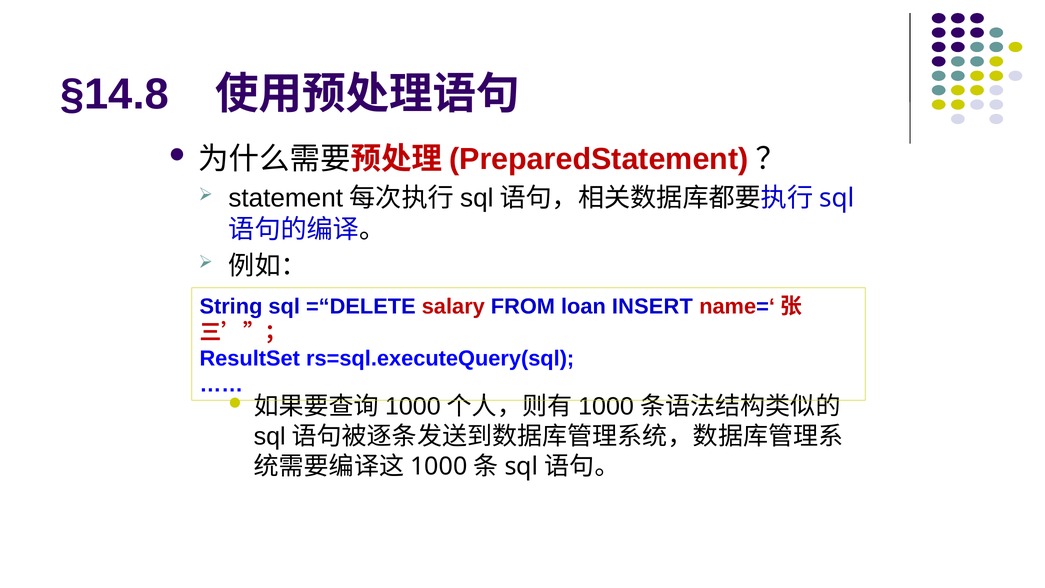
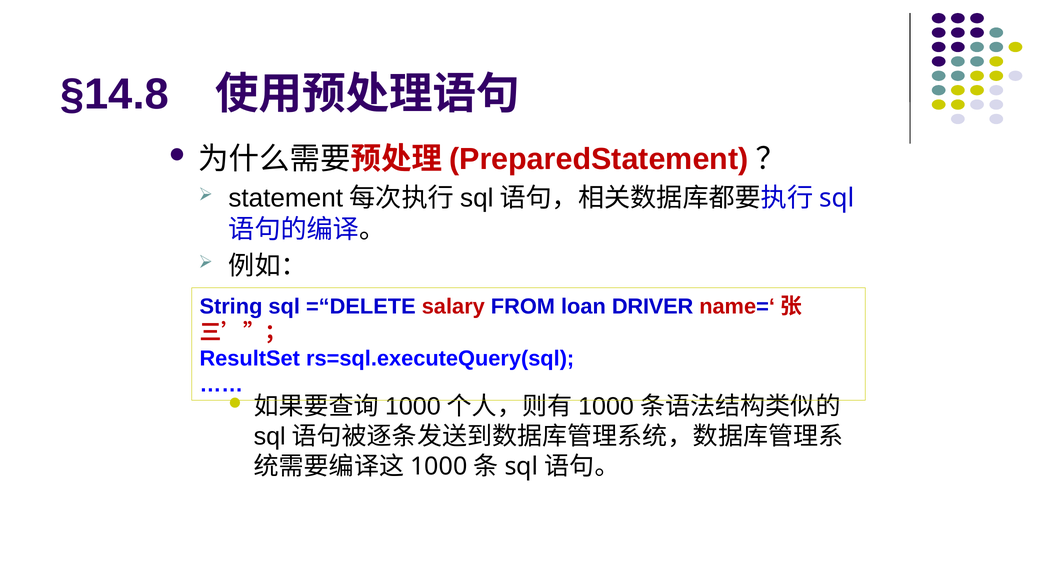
INSERT: INSERT -> DRIVER
